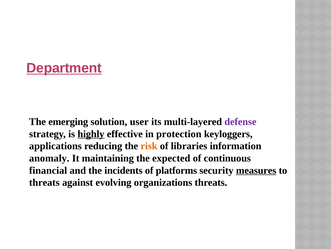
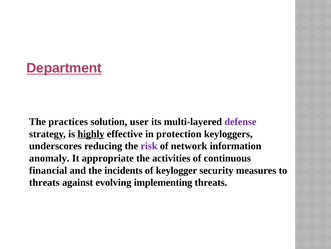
emerging: emerging -> practices
applications: applications -> underscores
risk colour: orange -> purple
libraries: libraries -> network
maintaining: maintaining -> appropriate
expected: expected -> activities
platforms: platforms -> keylogger
measures underline: present -> none
organizations: organizations -> implementing
